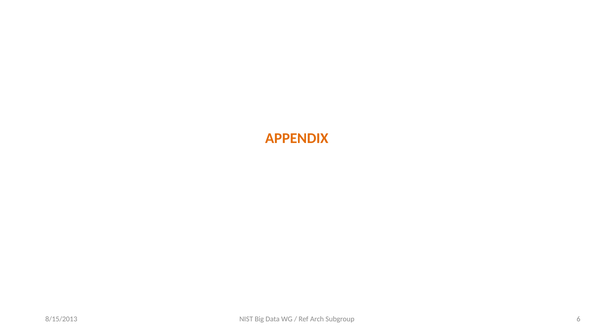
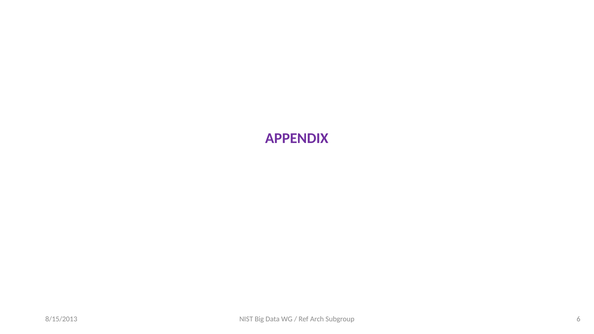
APPENDIX colour: orange -> purple
